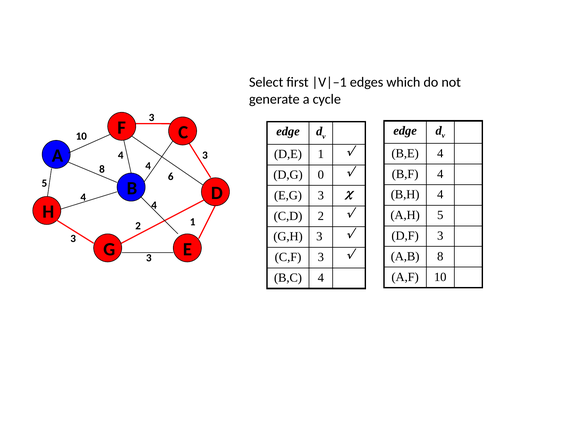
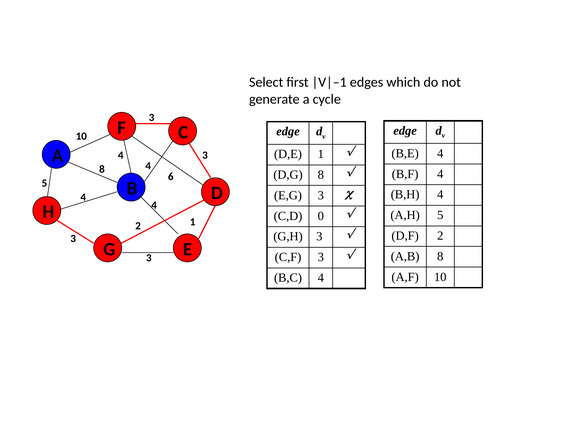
D,G 0: 0 -> 8
C,D 2: 2 -> 0
D,F 3: 3 -> 2
